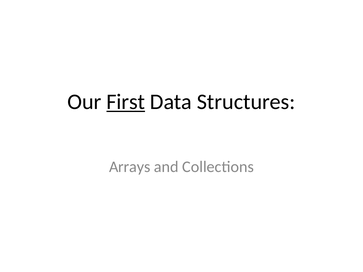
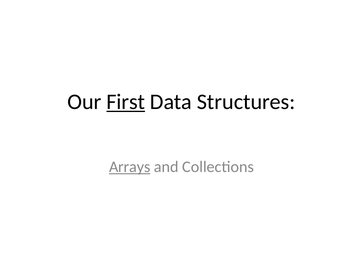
Arrays underline: none -> present
